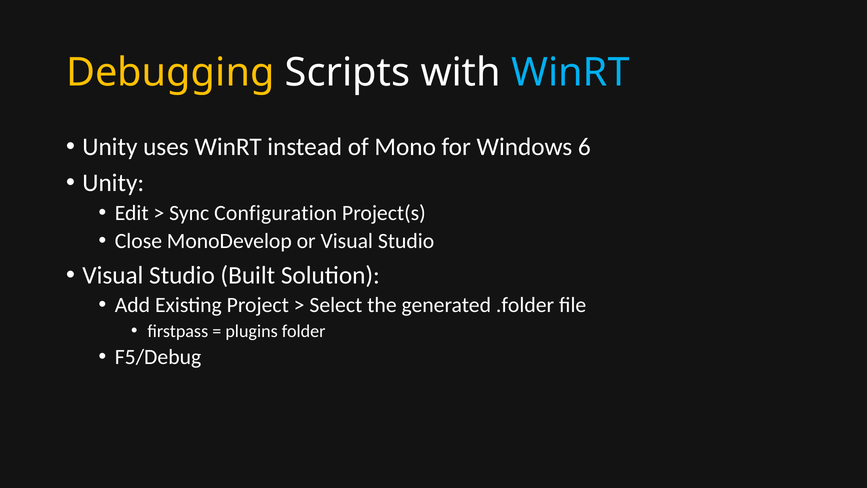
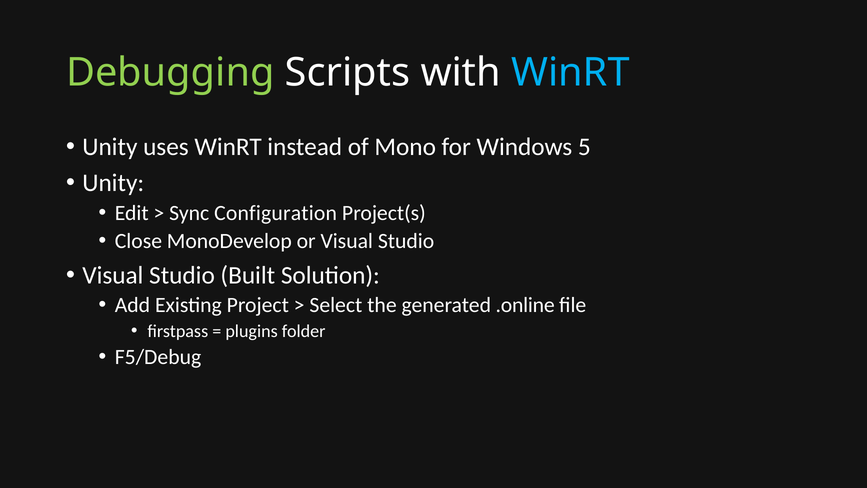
Debugging colour: yellow -> light green
6: 6 -> 5
.folder: .folder -> .online
